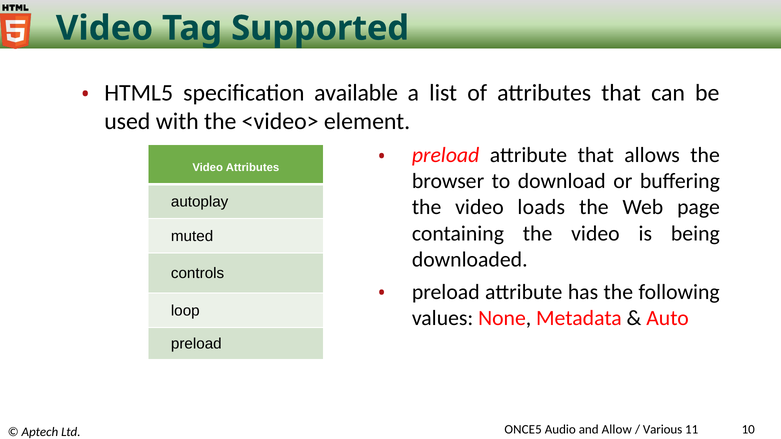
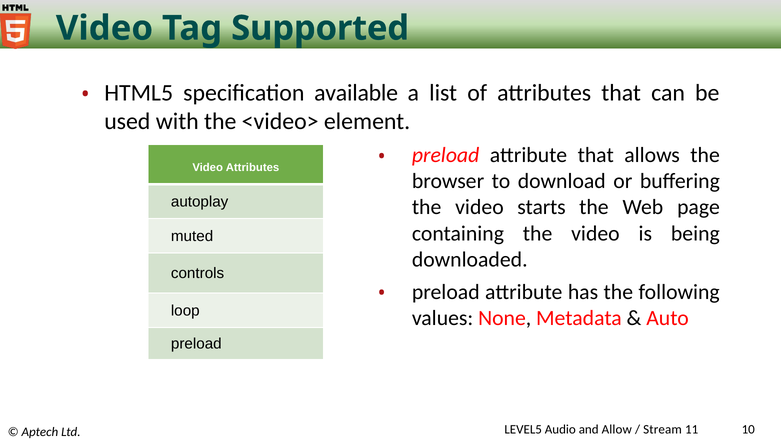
loads: loads -> starts
ONCE5: ONCE5 -> LEVEL5
Various: Various -> Stream
